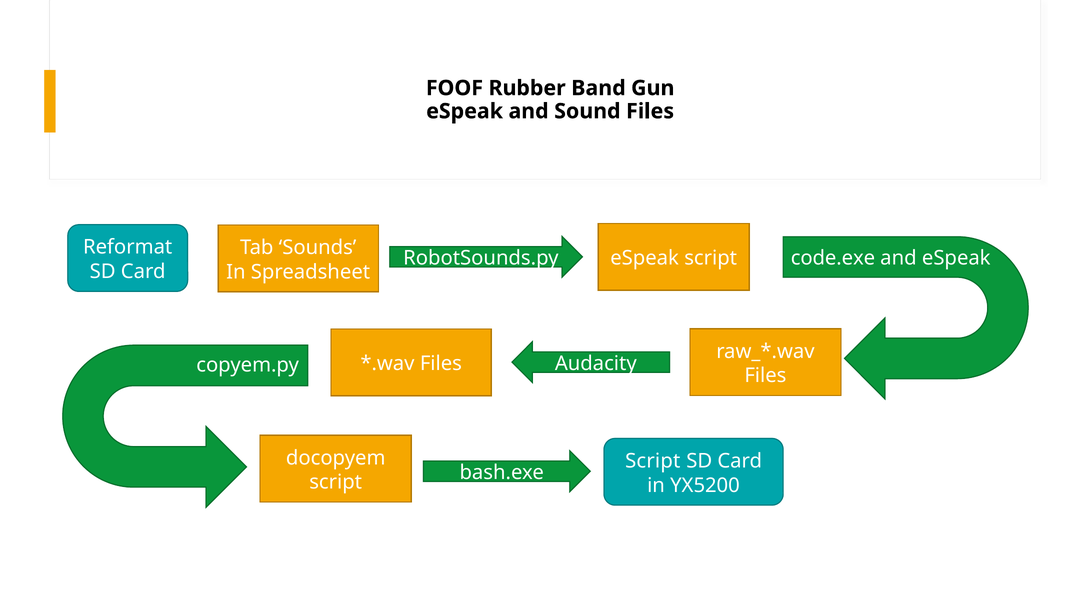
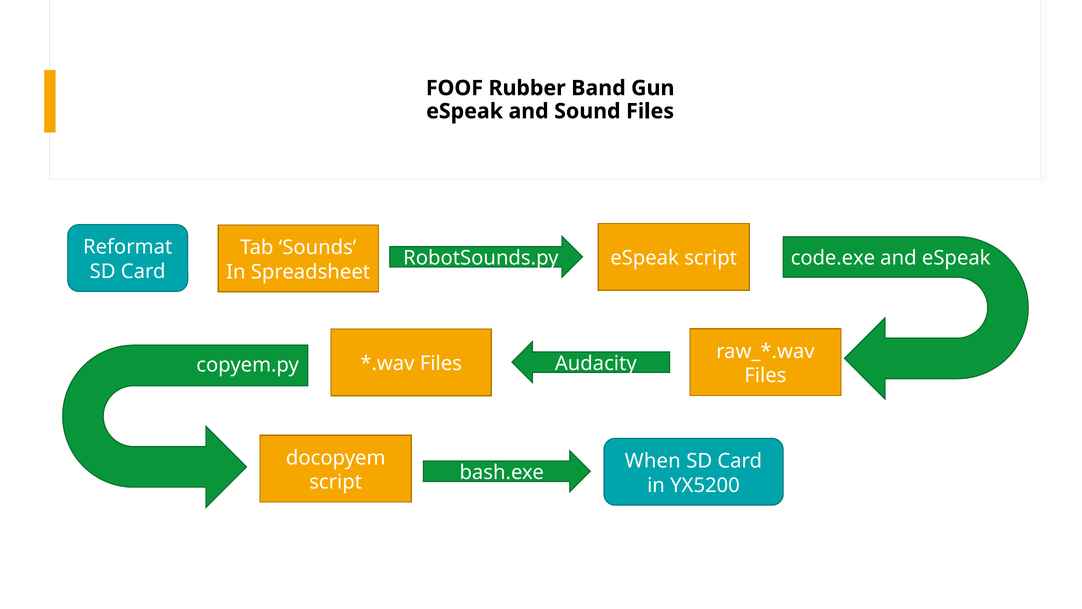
Script at (653, 461): Script -> When
